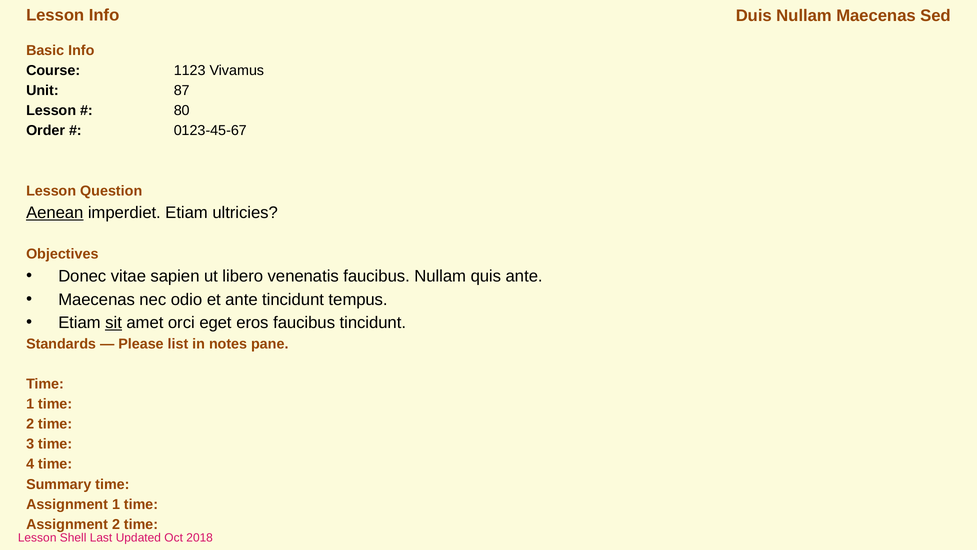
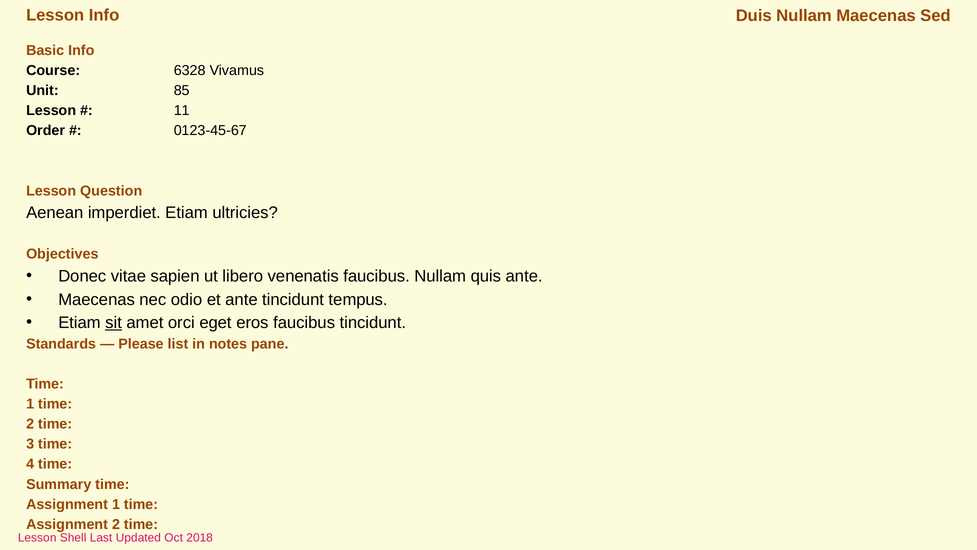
1123: 1123 -> 6328
87: 87 -> 85
80: 80 -> 11
Aenean underline: present -> none
